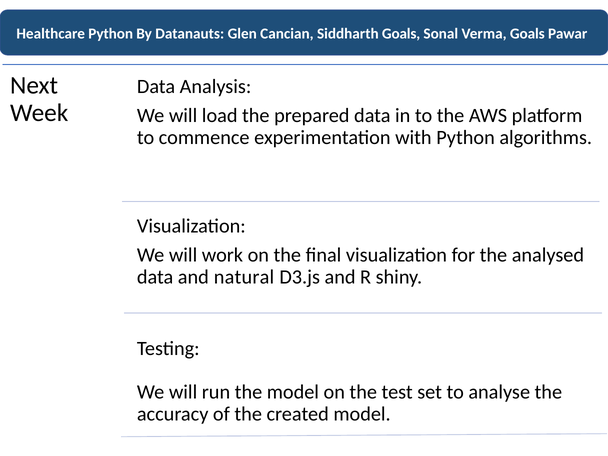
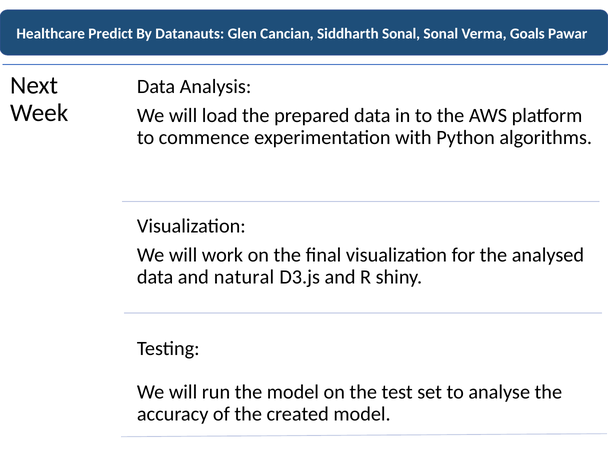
Healthcare Python: Python -> Predict
Siddharth Goals: Goals -> Sonal
